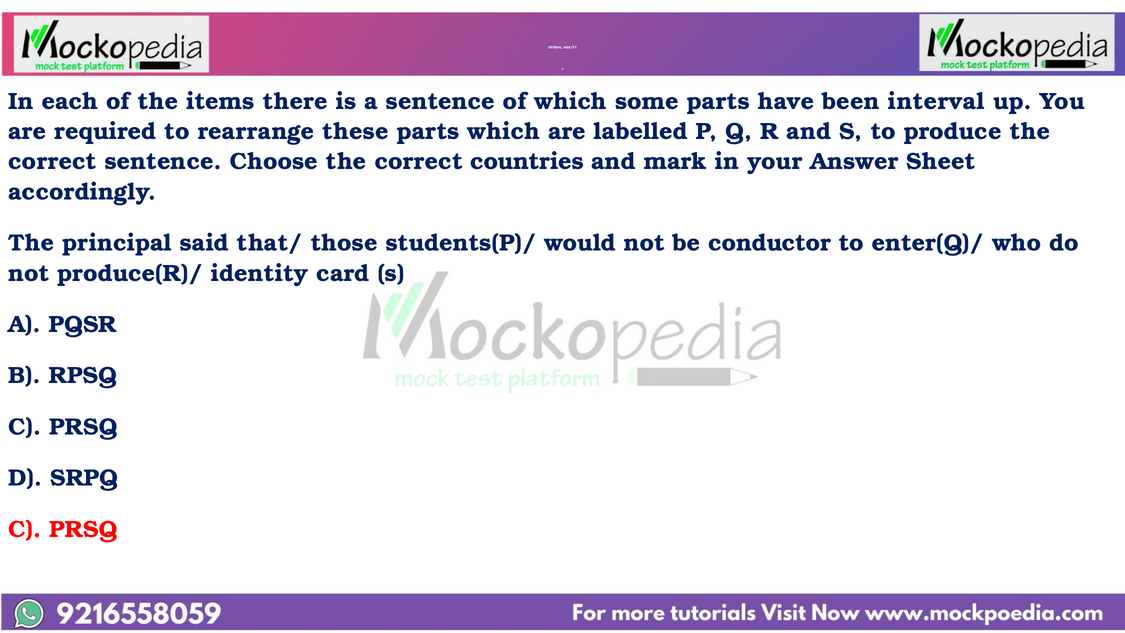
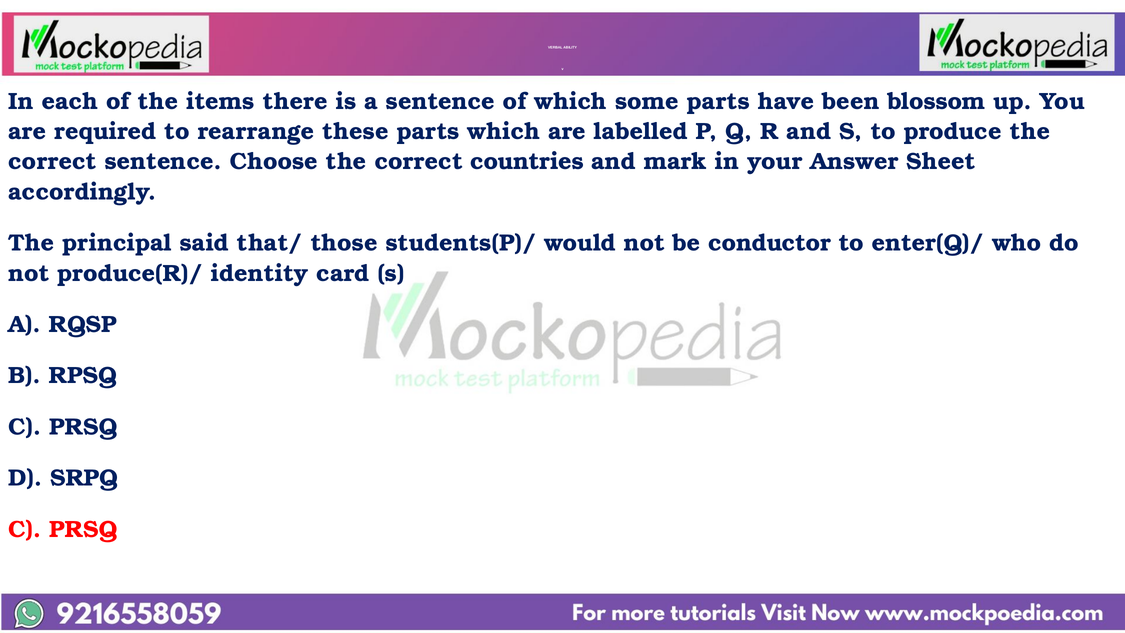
interval: interval -> blossom
PQSR: PQSR -> RQSP
